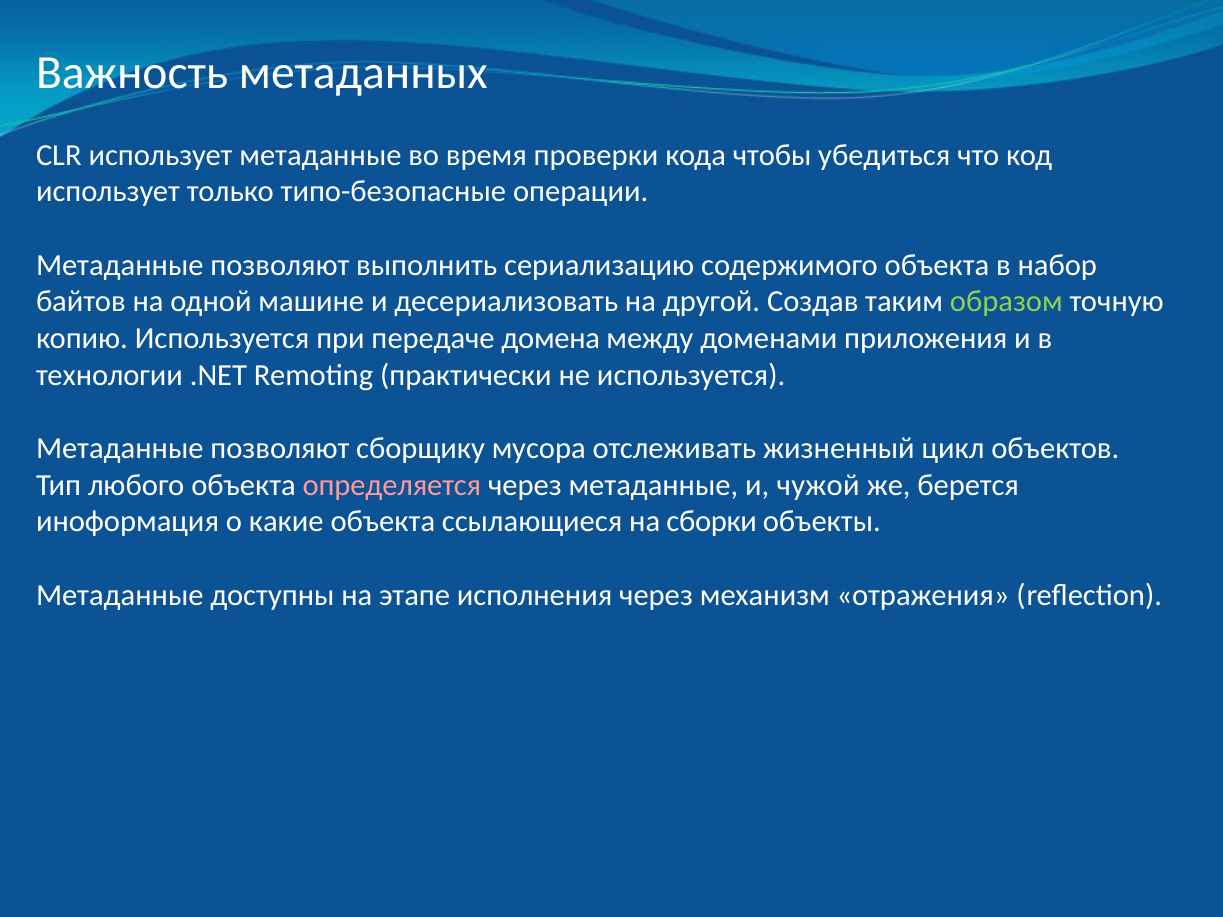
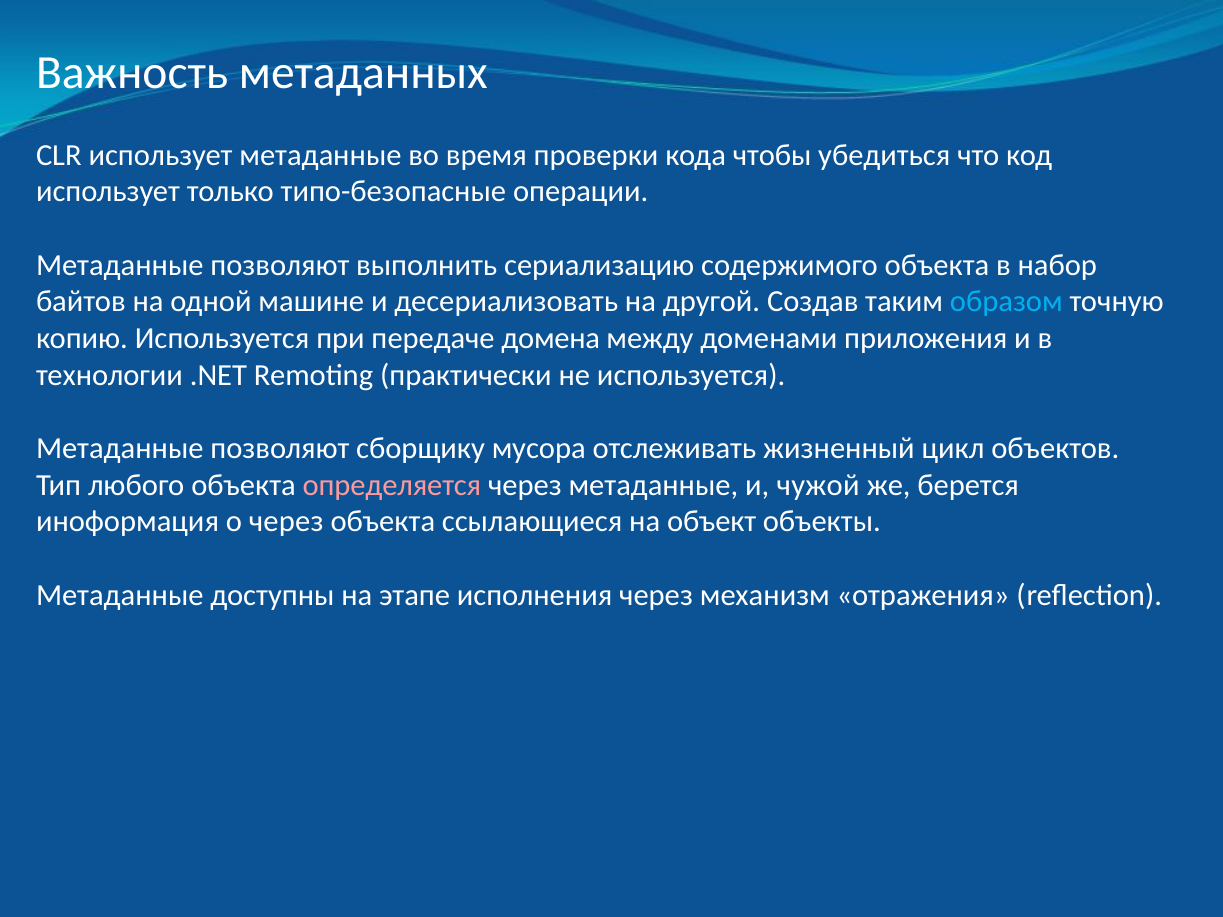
образом colour: light green -> light blue
о какие: какие -> через
сборки: сборки -> объект
